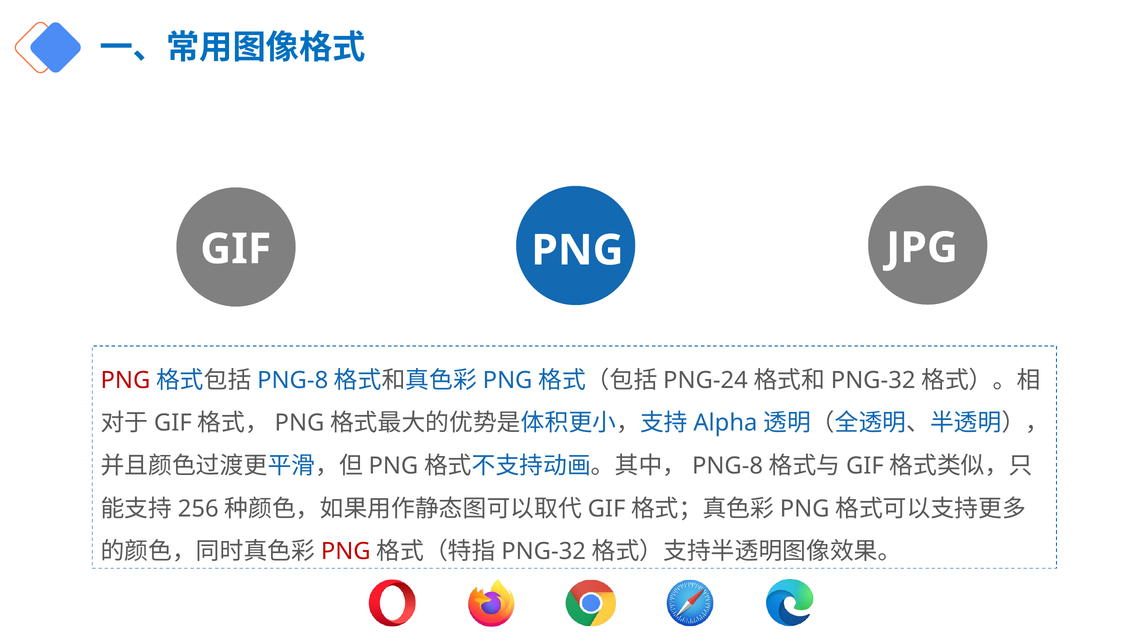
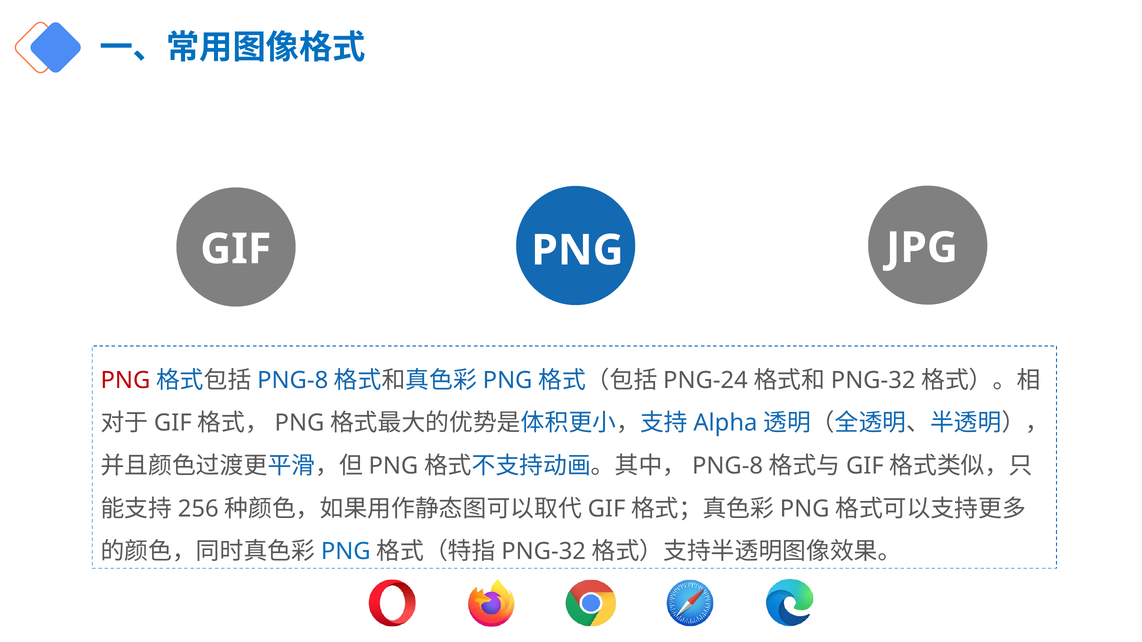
PNG at (346, 552) colour: red -> blue
